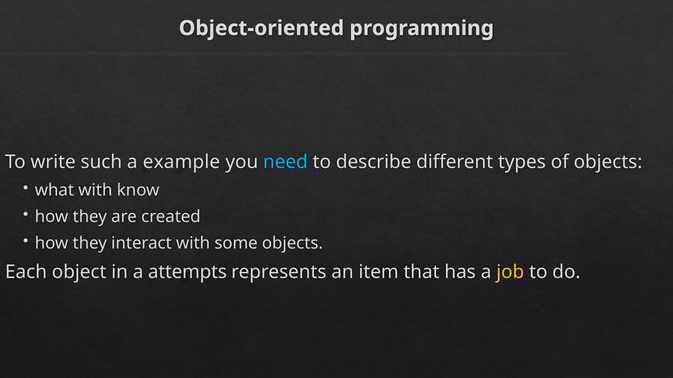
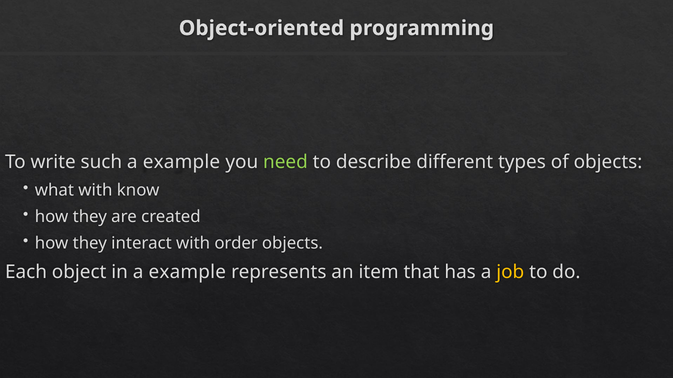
need colour: light blue -> light green
some: some -> order
in a attempts: attempts -> example
